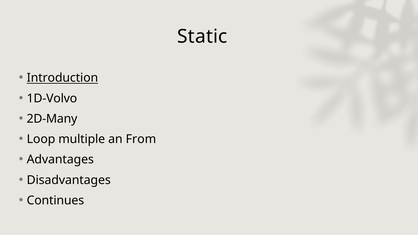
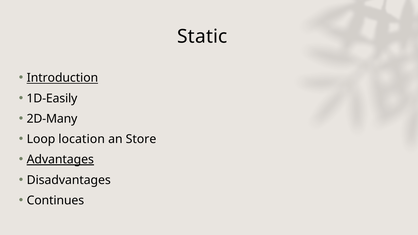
1D-Volvo: 1D-Volvo -> 1D-Easily
multiple: multiple -> location
From: From -> Store
Advantages underline: none -> present
